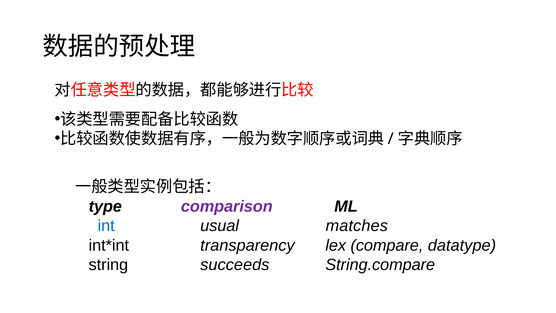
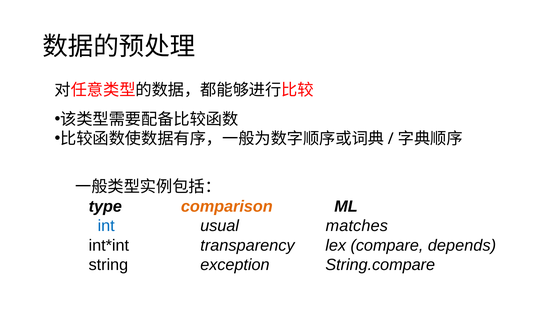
comparison colour: purple -> orange
datatype: datatype -> depends
succeeds: succeeds -> exception
